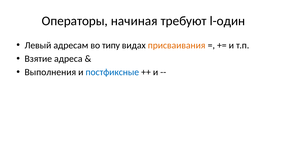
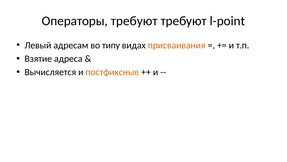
Операторы начиная: начиная -> требуют
l-один: l-один -> l-point
Выполнения: Выполнения -> Вычисляется
постфиксные colour: blue -> orange
